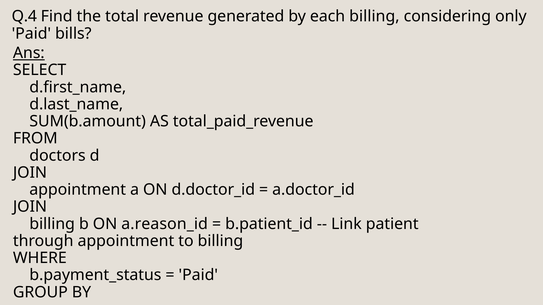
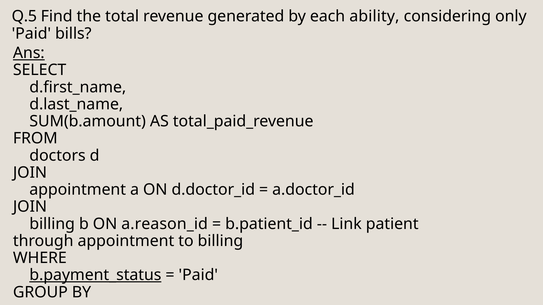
Q.4: Q.4 -> Q.5
each billing: billing -> ability
b.payment_status underline: none -> present
